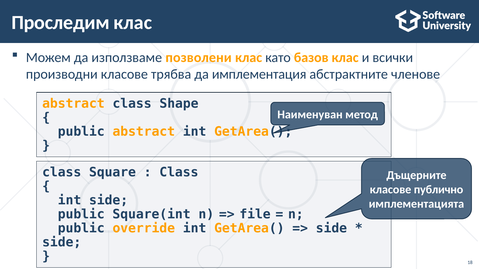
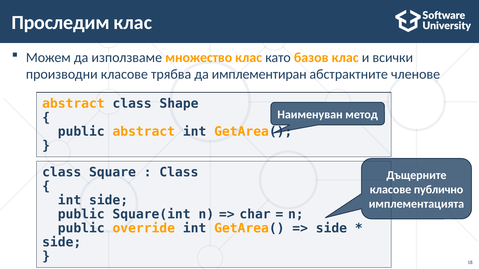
позволени: позволени -> множество
имплементация: имплементация -> имплементиран
file: file -> char
